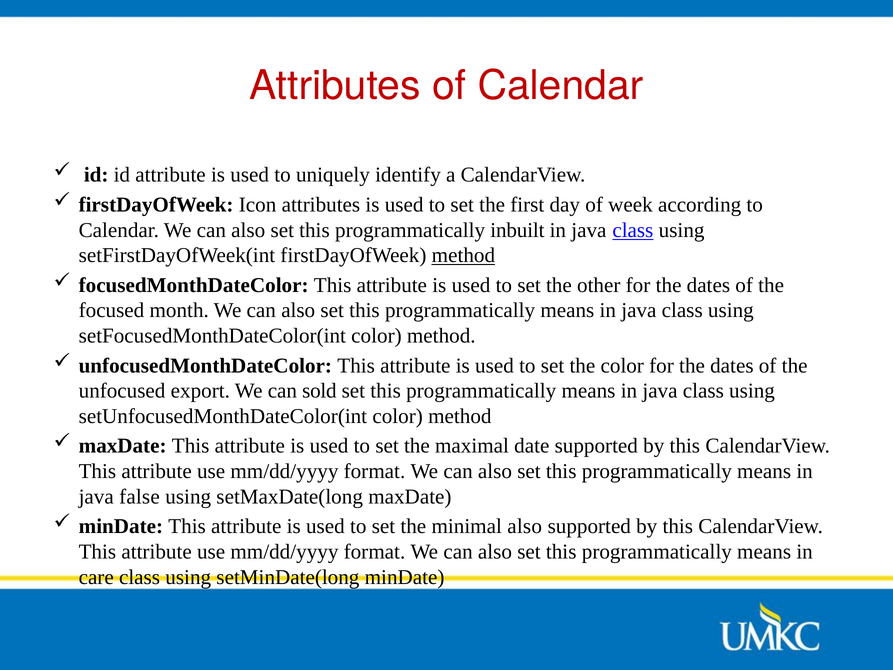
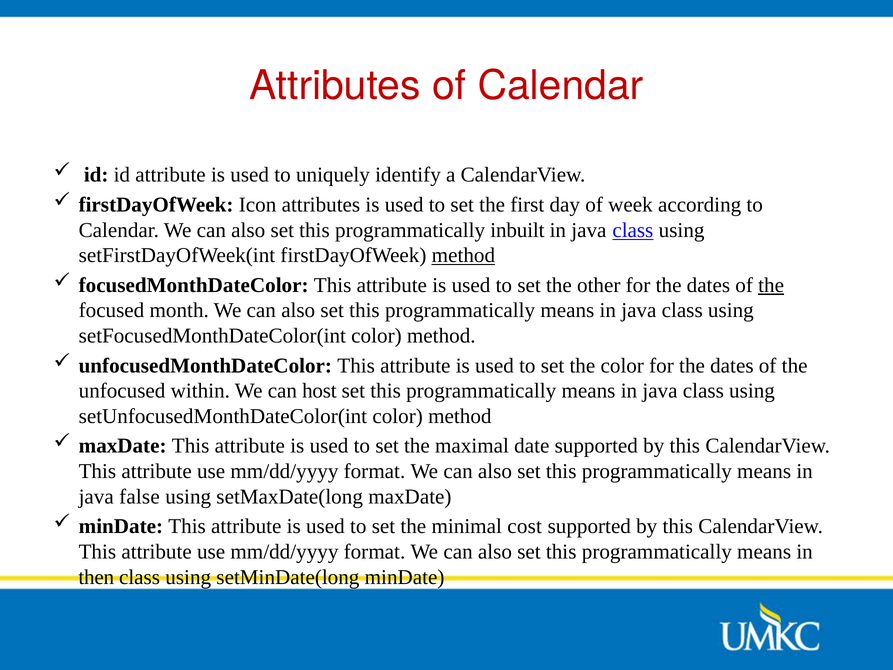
the at (771, 285) underline: none -> present
export: export -> within
sold: sold -> host
minimal also: also -> cost
care: care -> then
